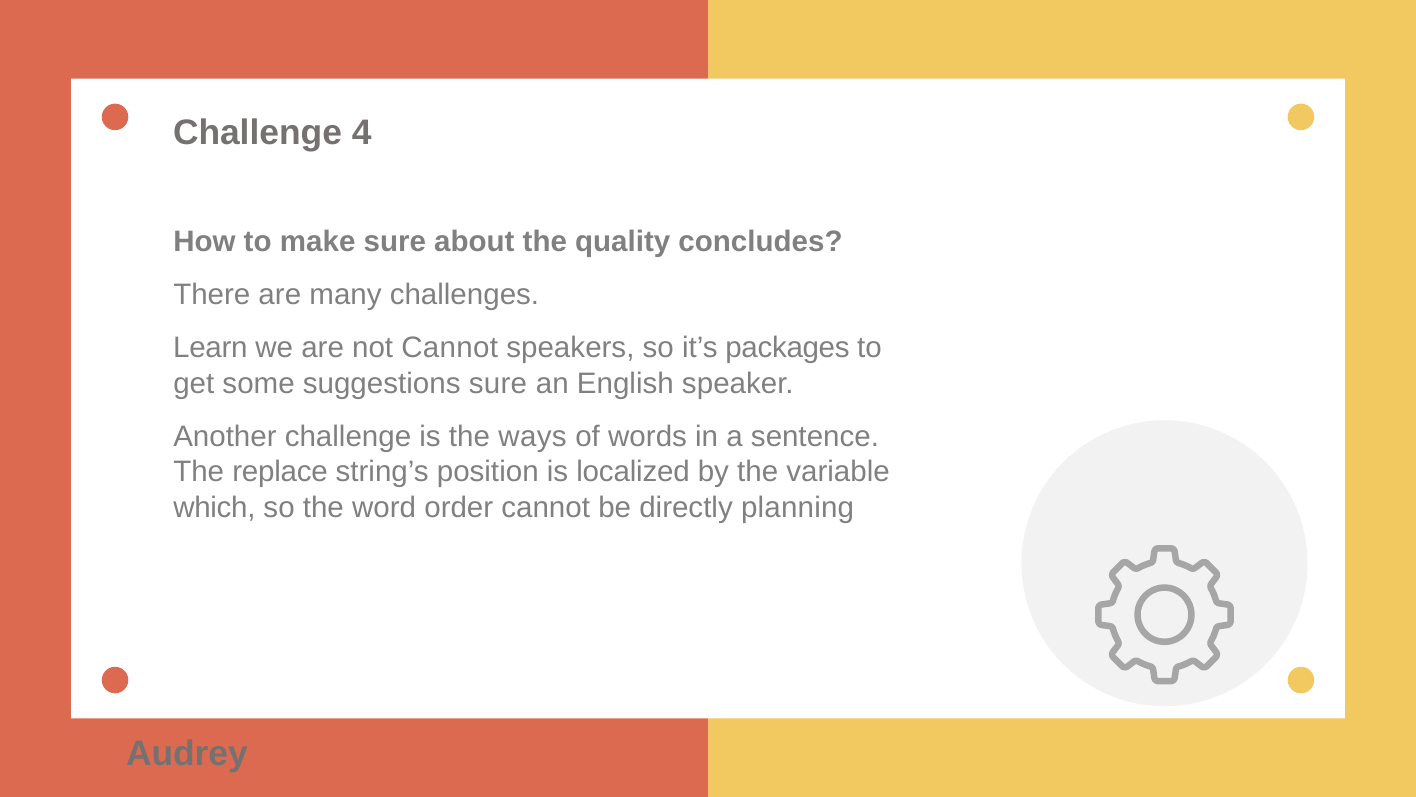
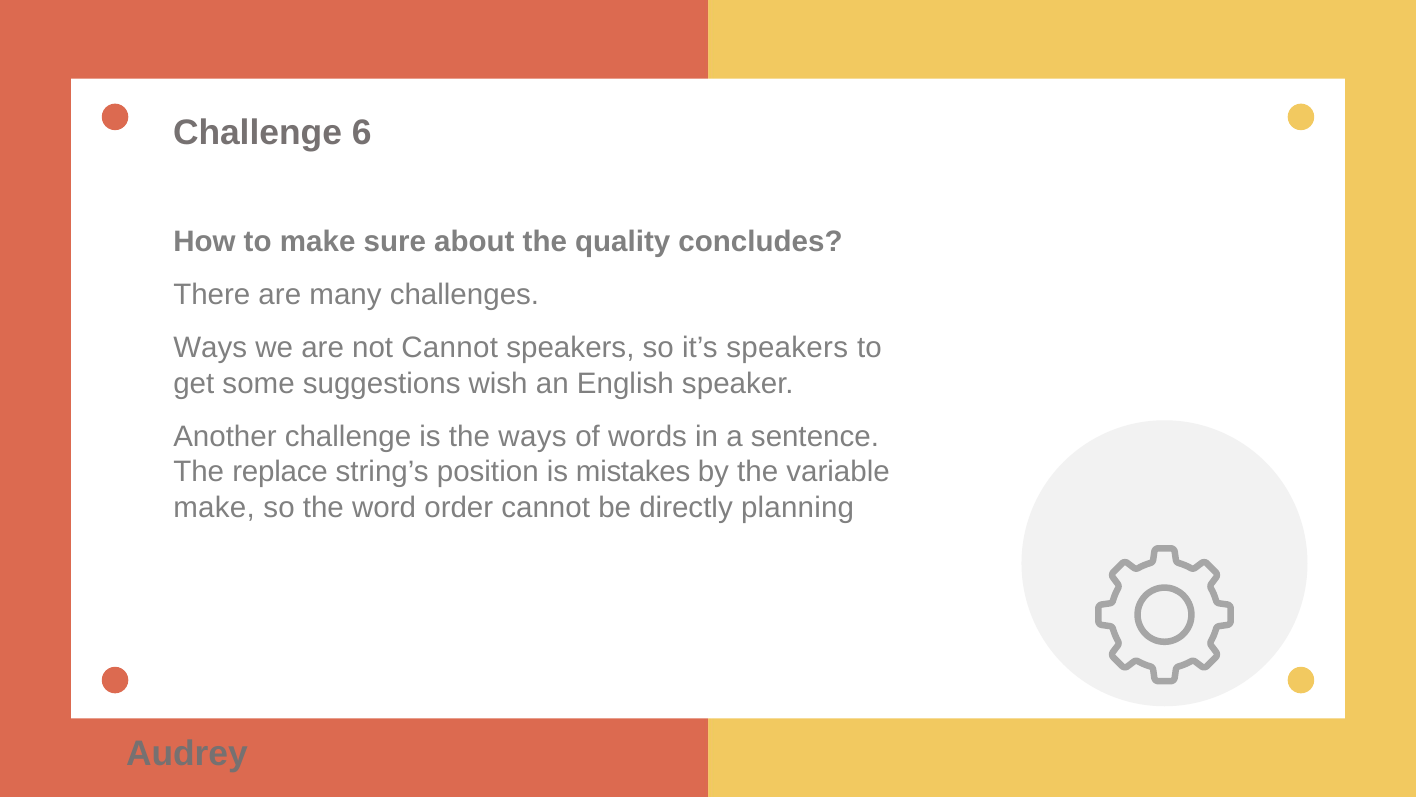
4: 4 -> 6
Learn at (210, 348): Learn -> Ways
it’s packages: packages -> speakers
suggestions sure: sure -> wish
localized: localized -> mistakes
which at (214, 507): which -> make
